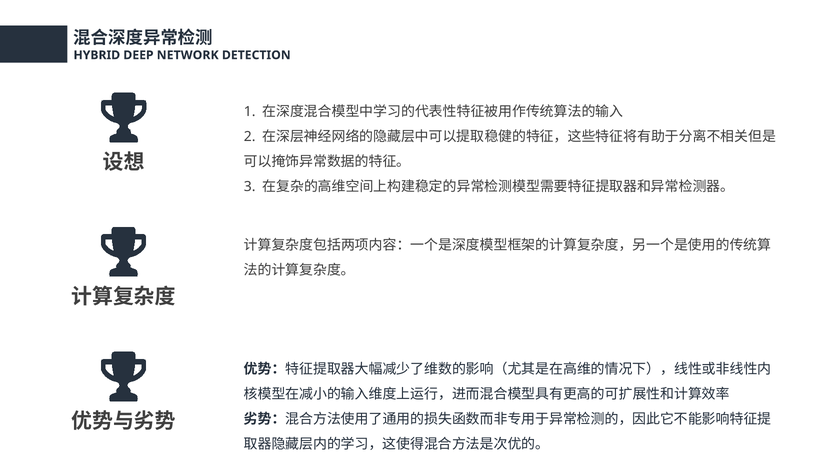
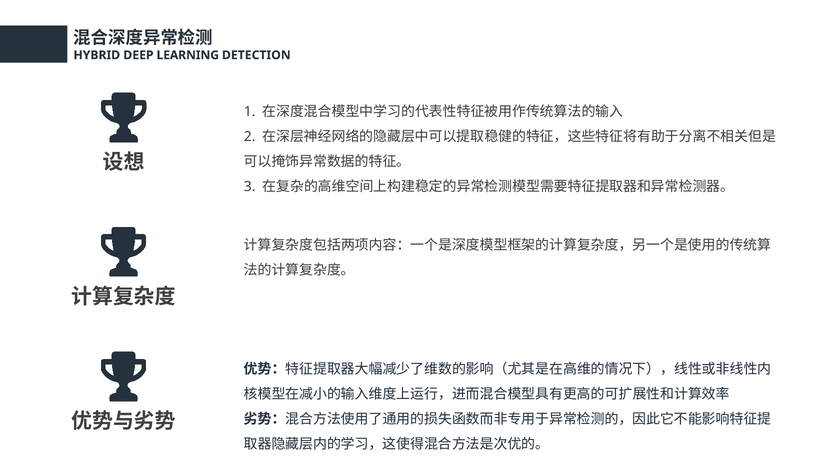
NETWORK: NETWORK -> LEARNING
